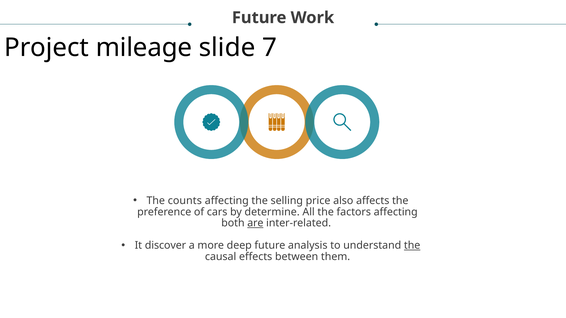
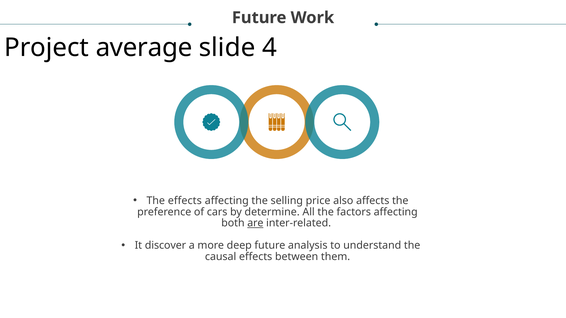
mileage: mileage -> average
7: 7 -> 4
The counts: counts -> effects
the at (412, 246) underline: present -> none
